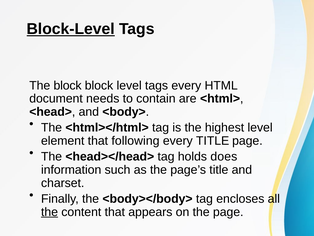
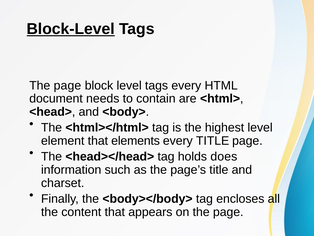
block at (68, 85): block -> page
following: following -> elements
the at (50, 212) underline: present -> none
